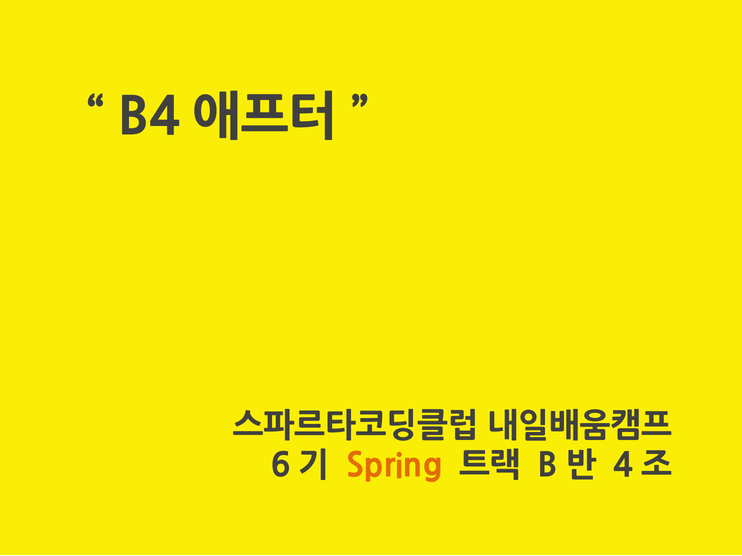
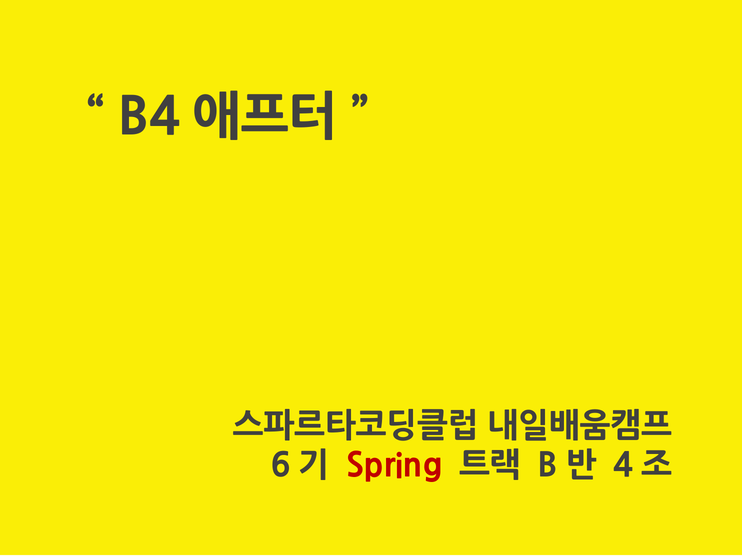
Spring colour: orange -> red
